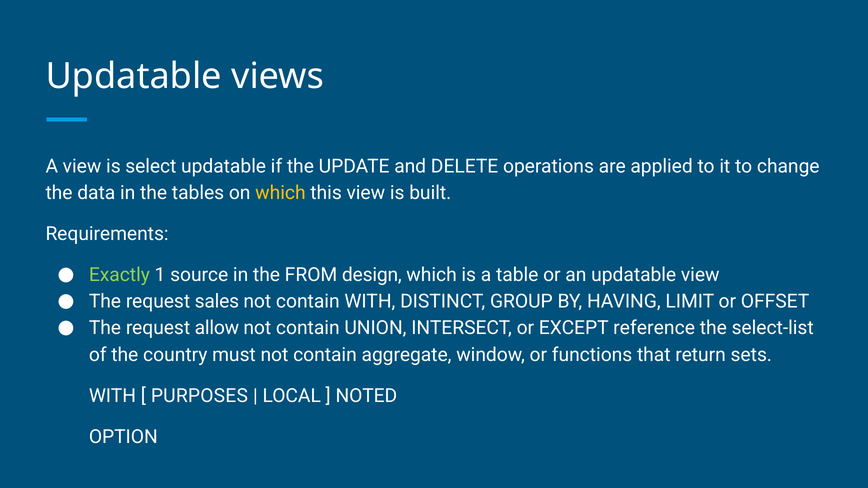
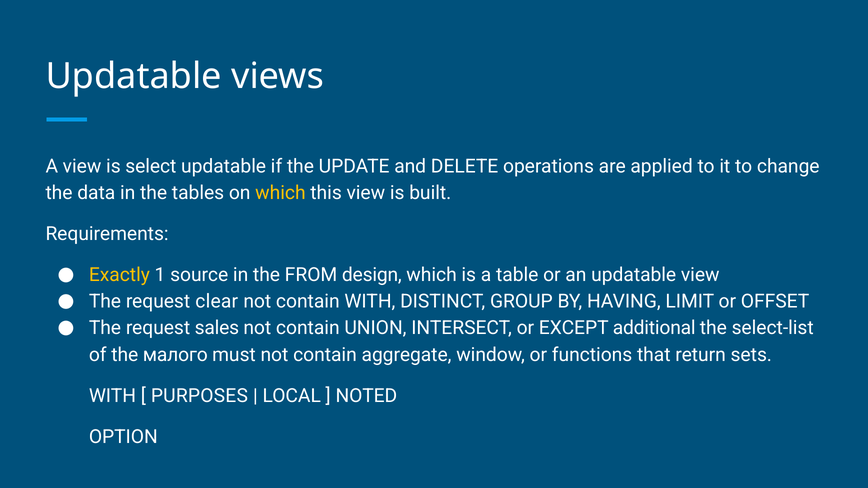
Exactly colour: light green -> yellow
sales: sales -> clear
allow: allow -> sales
reference: reference -> additional
country: country -> малого
